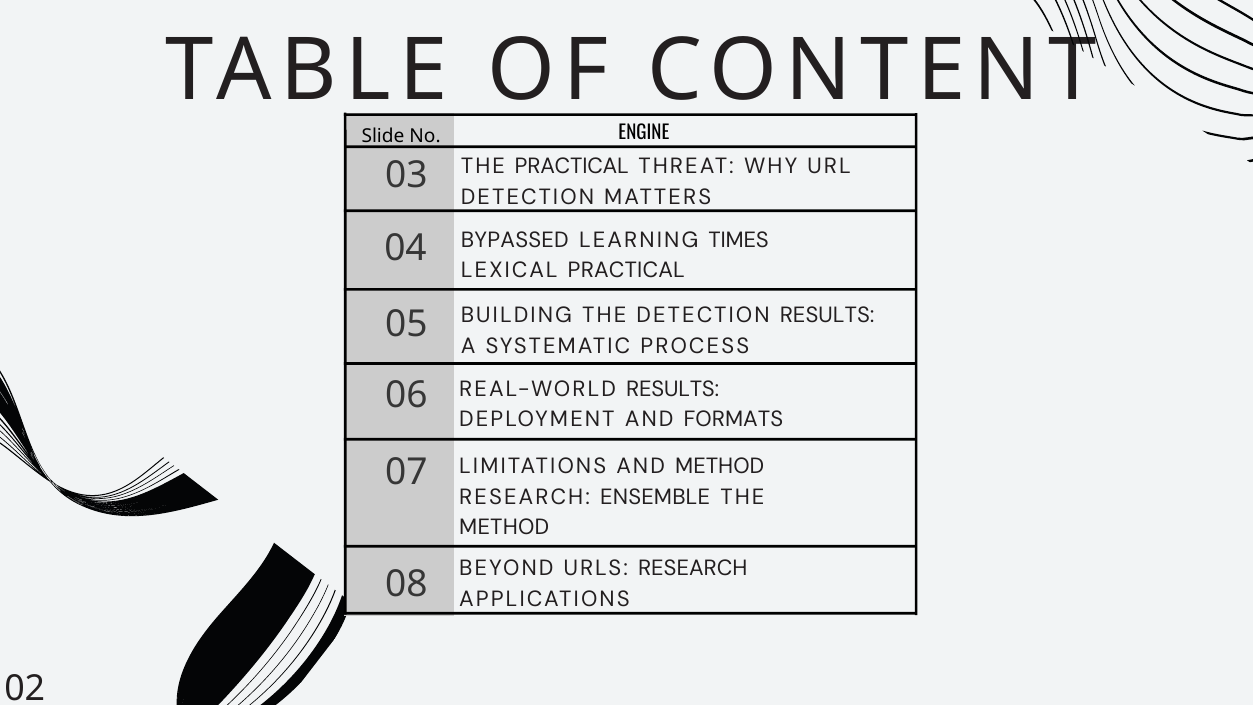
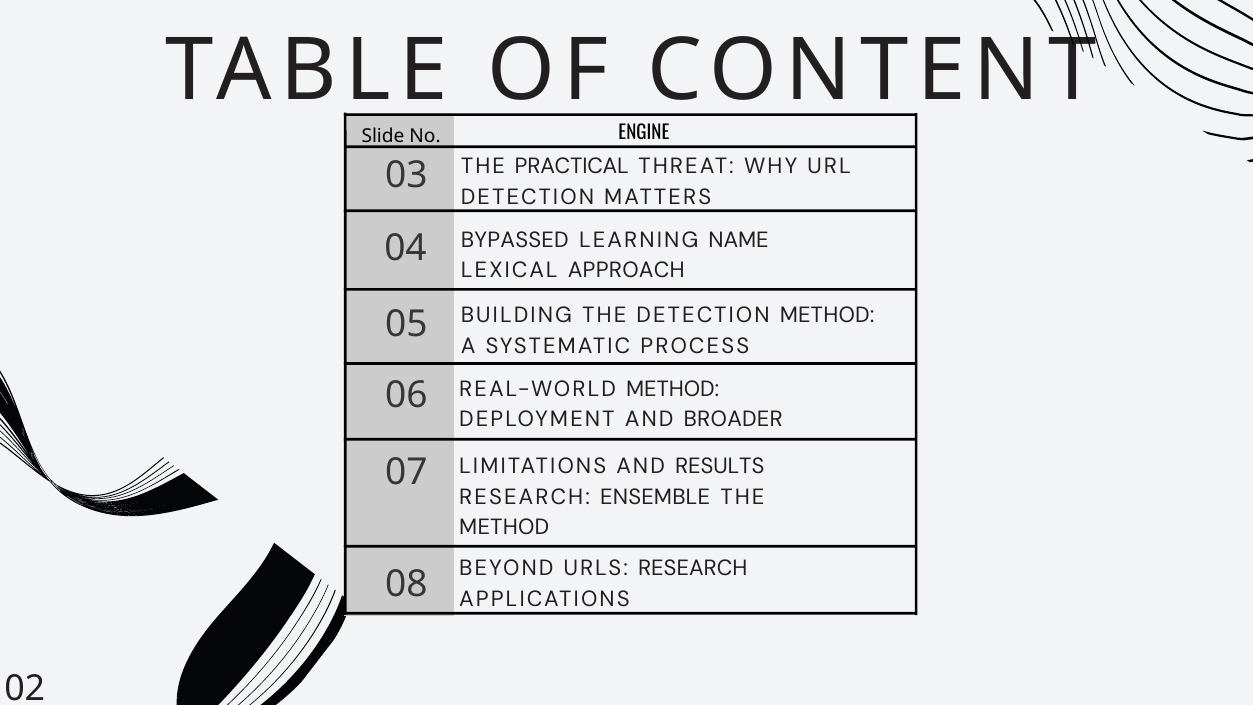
TIMES: TIMES -> NAME
LEXICAL PRACTICAL: PRACTICAL -> APPROACH
DETECTION RESULTS: RESULTS -> METHOD
REAL-WORLD RESULTS: RESULTS -> METHOD
FORMATS: FORMATS -> BROADER
AND METHOD: METHOD -> RESULTS
